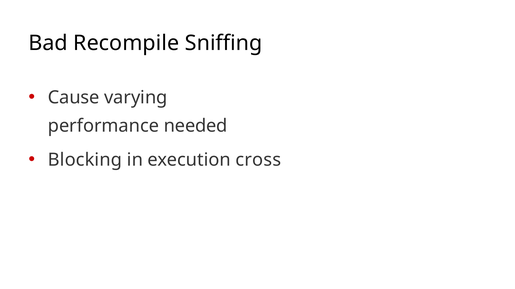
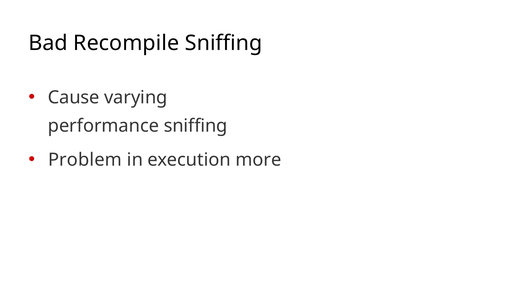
performance needed: needed -> sniffing
Blocking: Blocking -> Problem
cross: cross -> more
